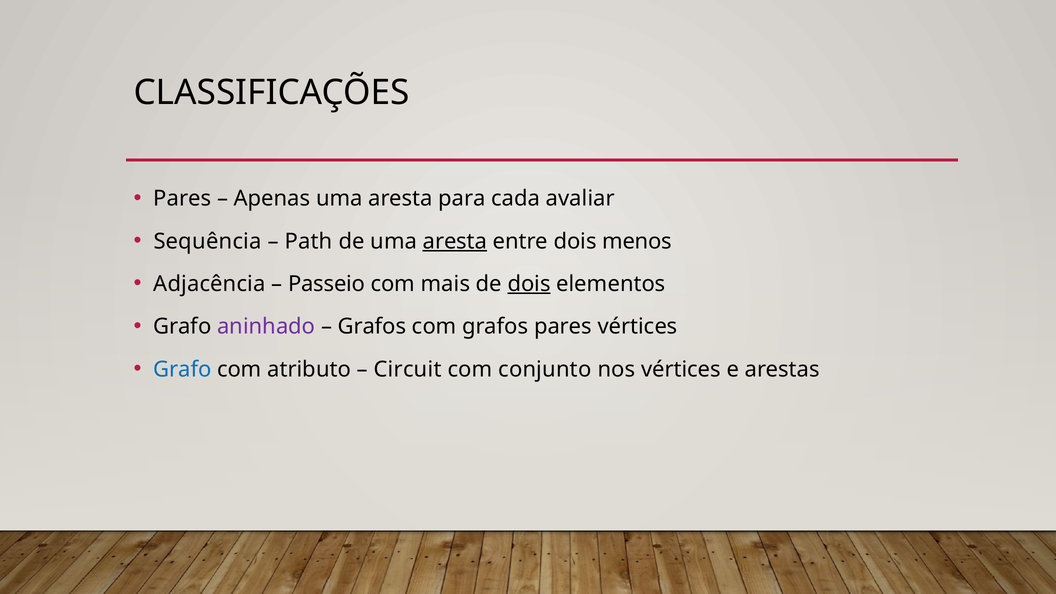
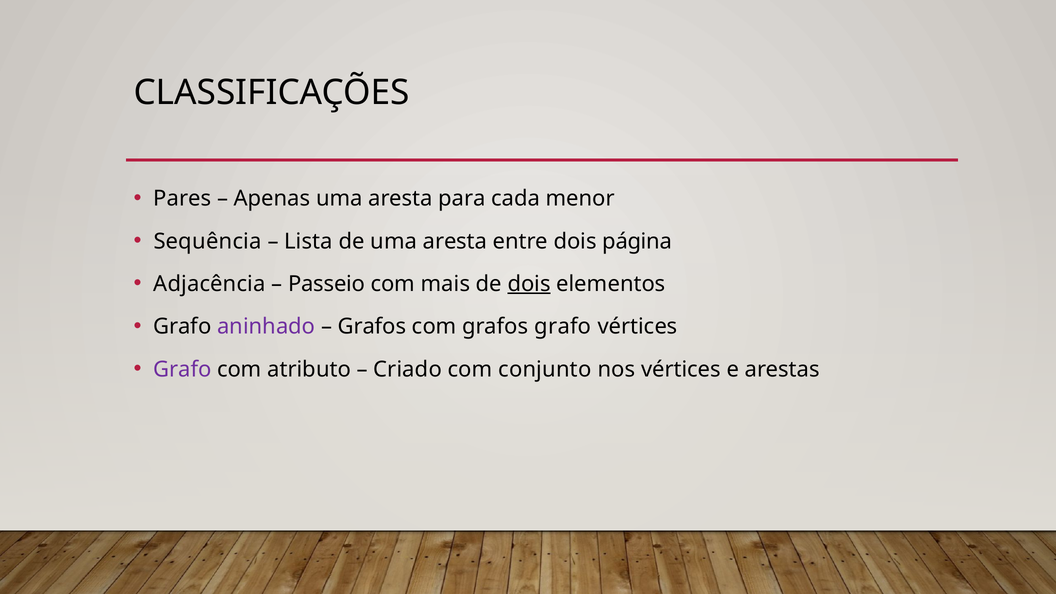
avaliar: avaliar -> menor
Path: Path -> Lista
aresta at (455, 241) underline: present -> none
menos: menos -> página
grafos pares: pares -> grafo
Grafo at (182, 369) colour: blue -> purple
Circuit: Circuit -> Criado
